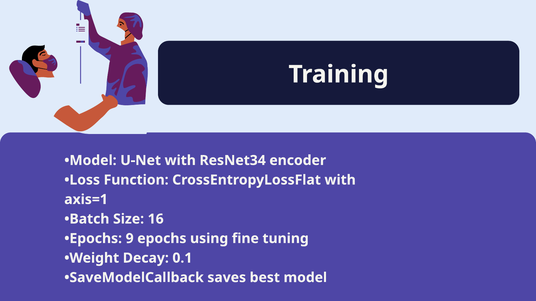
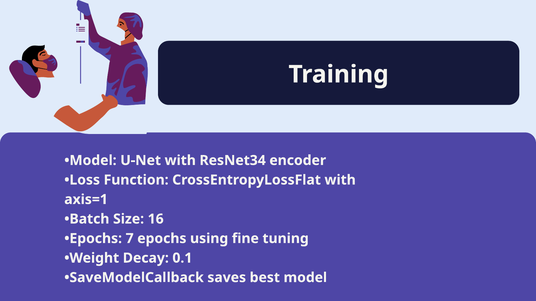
9: 9 -> 7
